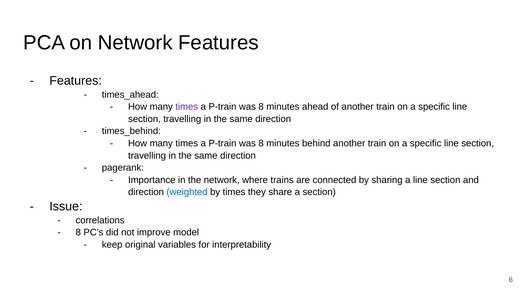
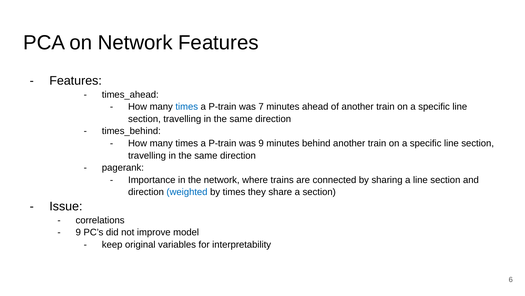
times at (187, 107) colour: purple -> blue
8 at (261, 107): 8 -> 7
8 at (261, 143): 8 -> 9
8 at (78, 232): 8 -> 9
